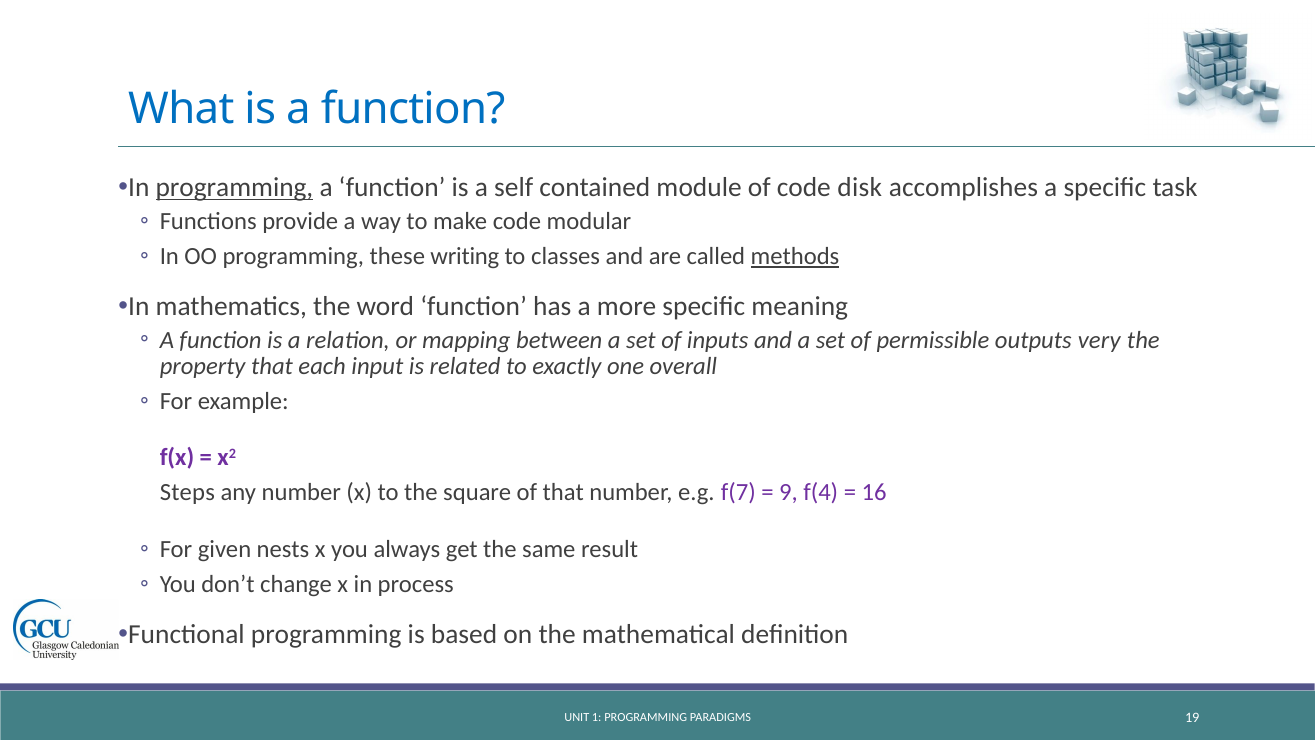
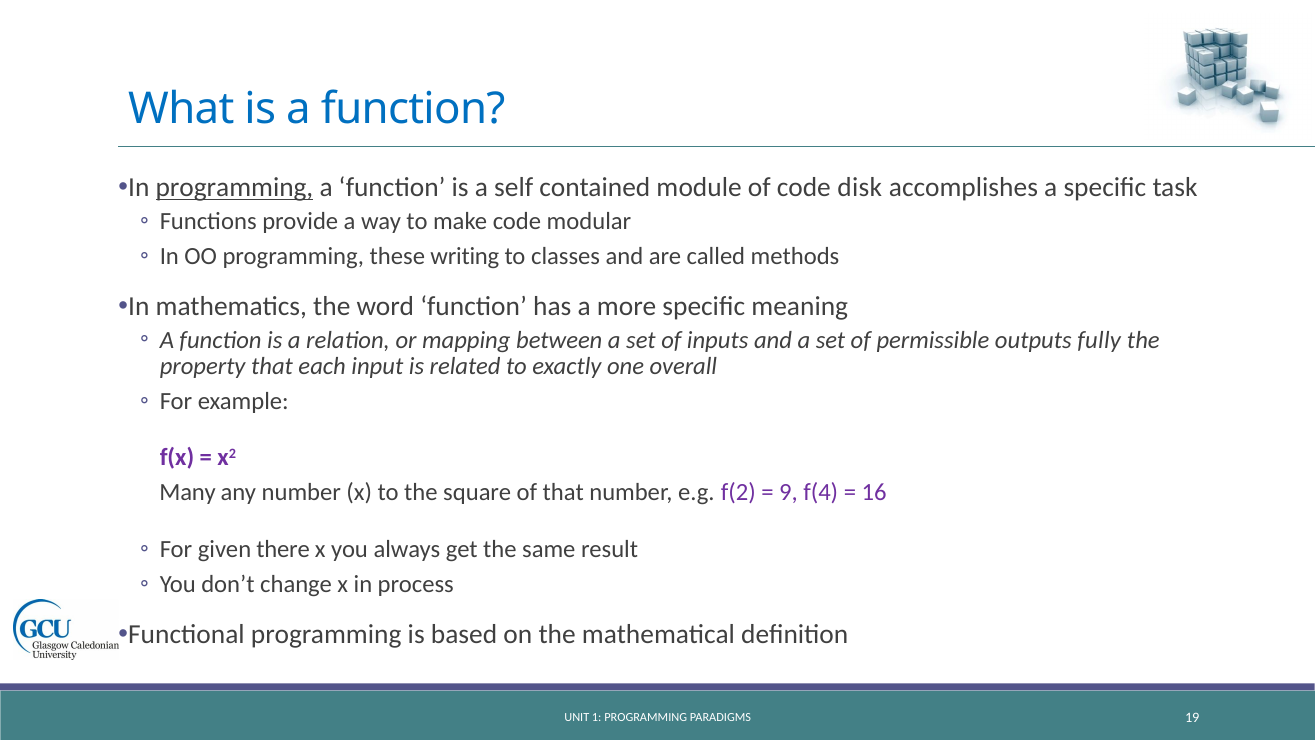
methods underline: present -> none
very: very -> fully
Steps: Steps -> Many
f(7: f(7 -> f(2
nests: nests -> there
